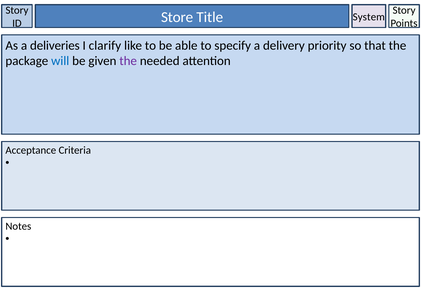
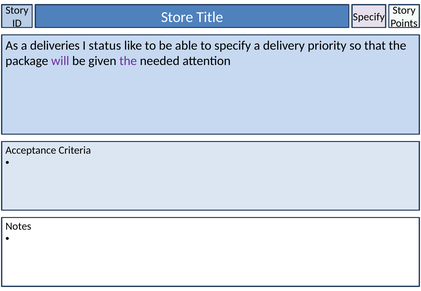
System at (369, 17): System -> Specify
clarify: clarify -> status
will colour: blue -> purple
